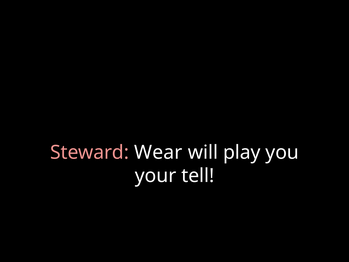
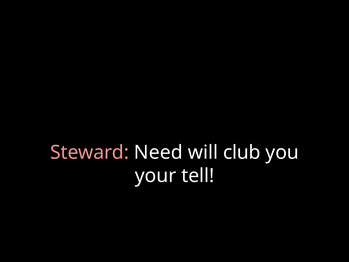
Wear: Wear -> Need
play: play -> club
